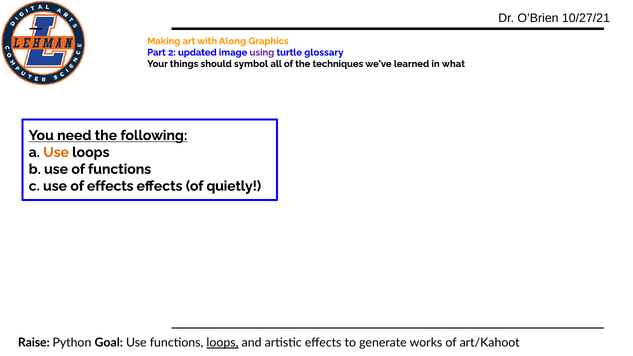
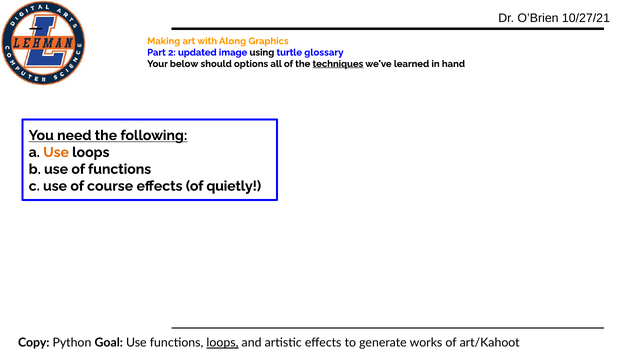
using colour: purple -> black
things: things -> below
symbol: symbol -> options
techniques underline: none -> present
what: what -> hand
of effects: effects -> course
Raise: Raise -> Copy
